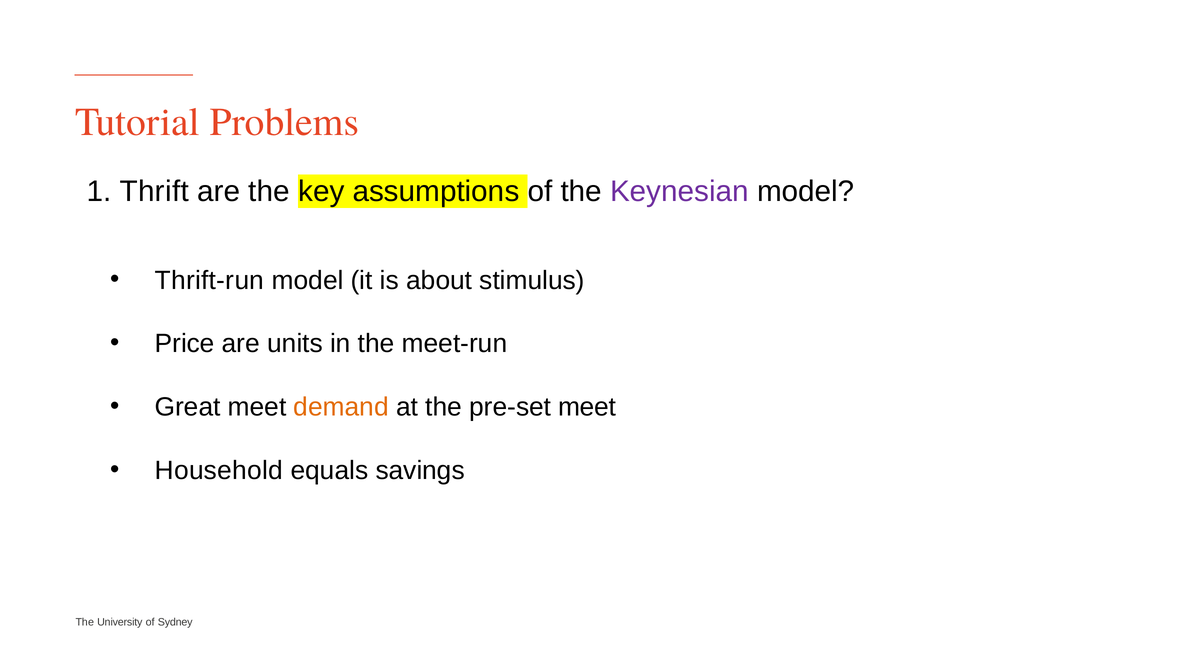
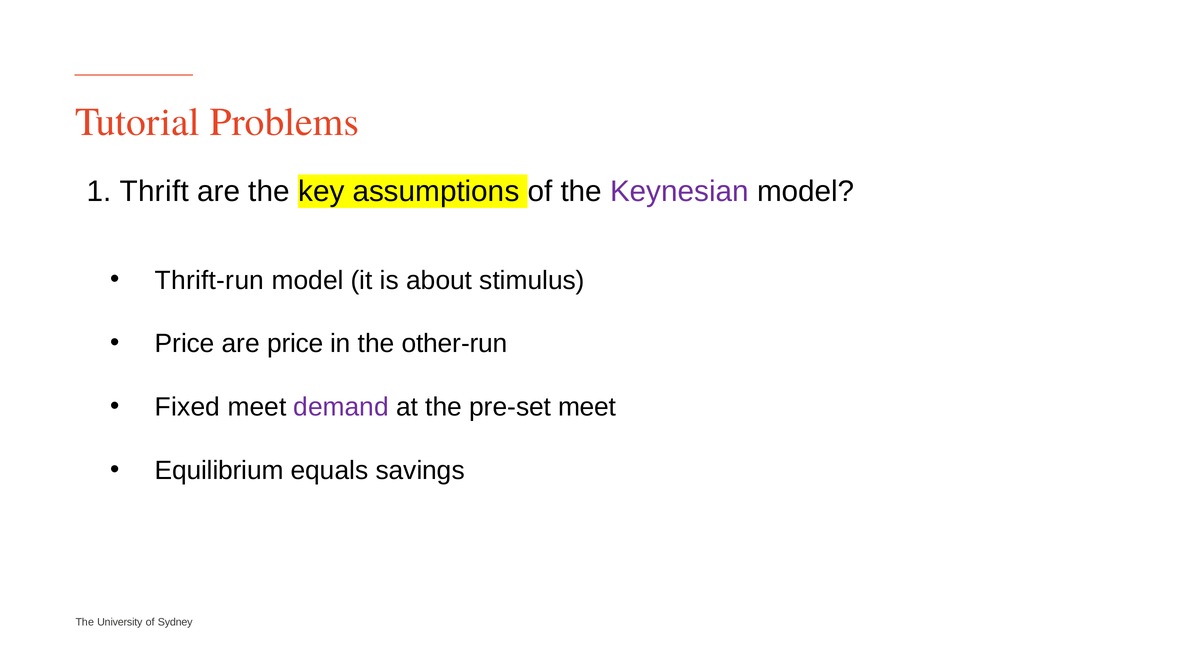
are units: units -> price
meet-run: meet-run -> other-run
Great: Great -> Fixed
demand colour: orange -> purple
Household: Household -> Equilibrium
